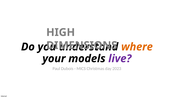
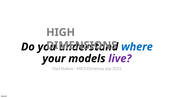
where colour: orange -> blue
